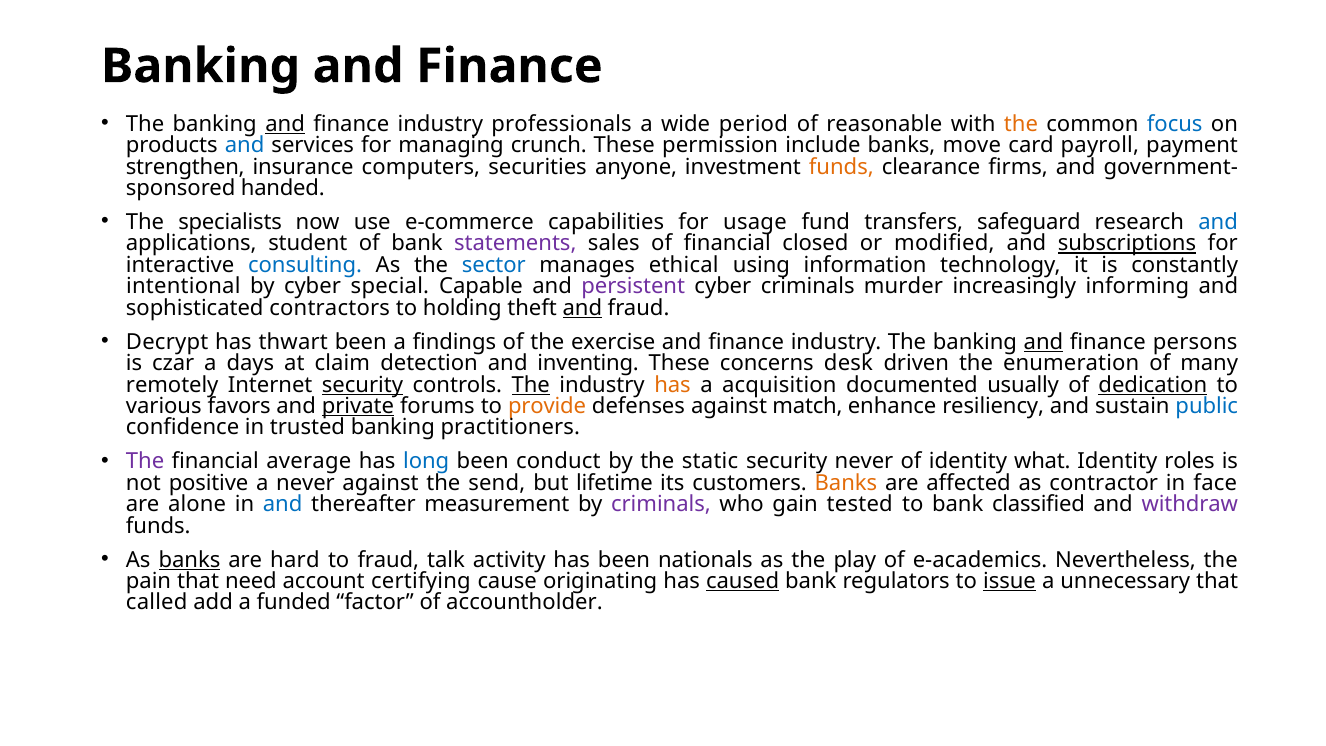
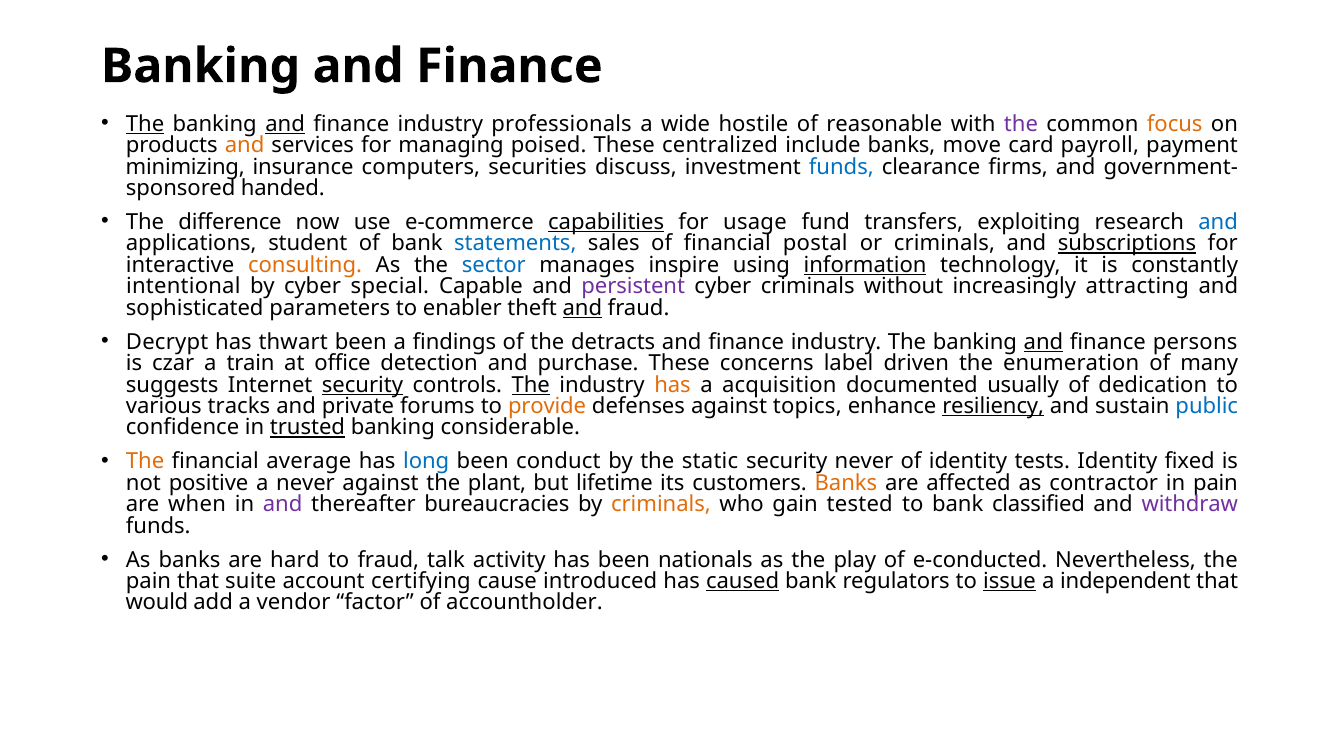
The at (145, 124) underline: none -> present
period: period -> hostile
the at (1021, 124) colour: orange -> purple
focus colour: blue -> orange
and at (245, 145) colour: blue -> orange
crunch: crunch -> poised
permission: permission -> centralized
strengthen: strengthen -> minimizing
anyone: anyone -> discuss
funds at (841, 167) colour: orange -> blue
specialists: specialists -> difference
capabilities underline: none -> present
safeguard: safeguard -> exploiting
statements colour: purple -> blue
closed: closed -> postal
or modified: modified -> criminals
consulting colour: blue -> orange
ethical: ethical -> inspire
information underline: none -> present
murder: murder -> without
informing: informing -> attracting
contractors: contractors -> parameters
holding: holding -> enabler
exercise: exercise -> detracts
days: days -> train
claim: claim -> office
inventing: inventing -> purchase
desk: desk -> label
remotely: remotely -> suggests
dedication underline: present -> none
favors: favors -> tracks
private underline: present -> none
match: match -> topics
resiliency underline: none -> present
trusted underline: none -> present
practitioners: practitioners -> considerable
The at (145, 461) colour: purple -> orange
what: what -> tests
roles: roles -> fixed
send: send -> plant
in face: face -> pain
alone: alone -> when
and at (283, 504) colour: blue -> purple
measurement: measurement -> bureaucracies
criminals at (661, 504) colour: purple -> orange
banks at (189, 560) underline: present -> none
e-academics: e-academics -> e-conducted
need: need -> suite
originating: originating -> introduced
unnecessary: unnecessary -> independent
called: called -> would
funded: funded -> vendor
